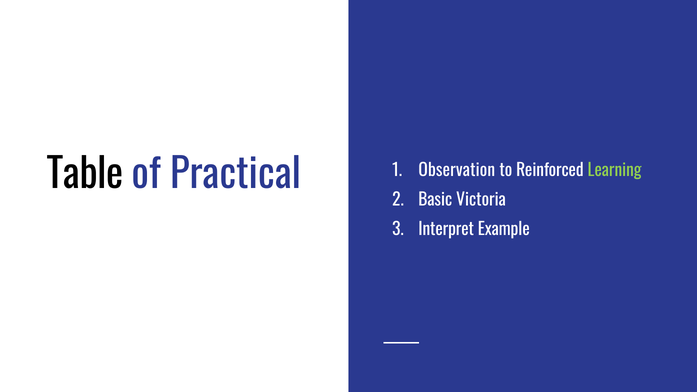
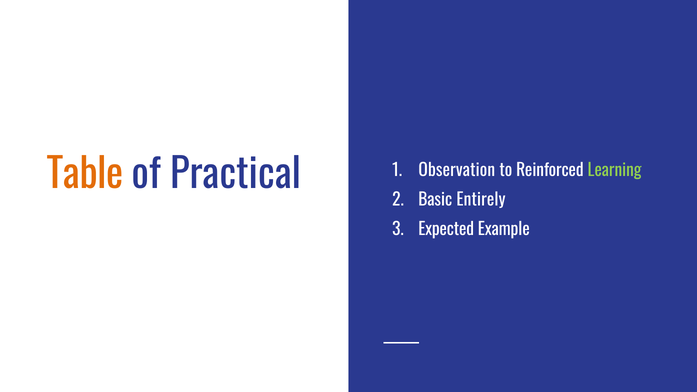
Table colour: black -> orange
Victoria: Victoria -> Entirely
Interpret: Interpret -> Expected
